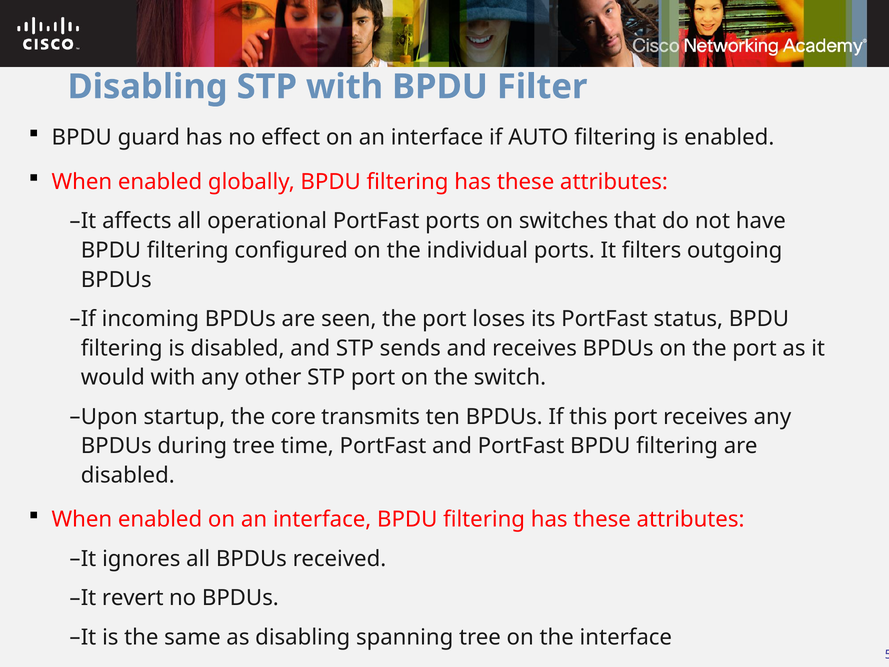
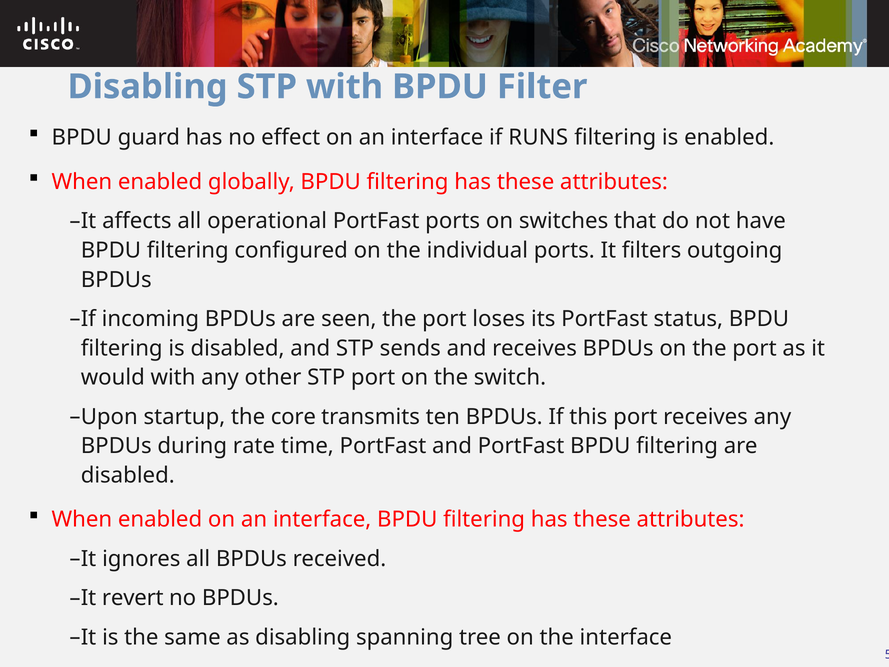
AUTO: AUTO -> RUNS
during tree: tree -> rate
